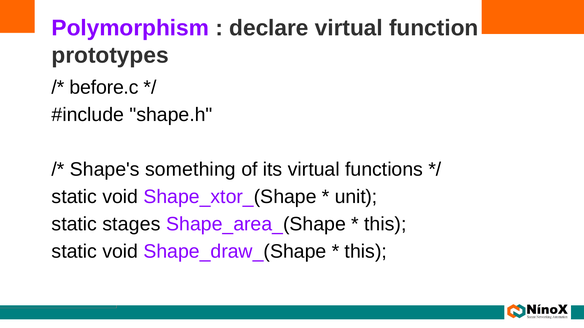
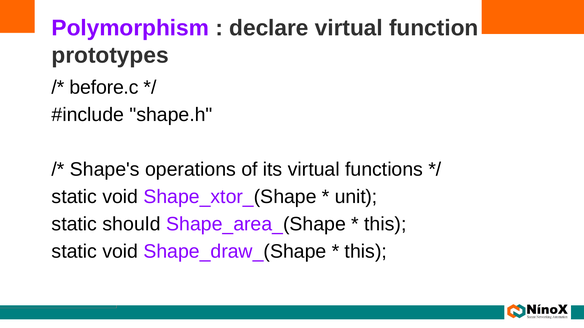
something: something -> operations
stages: stages -> should
